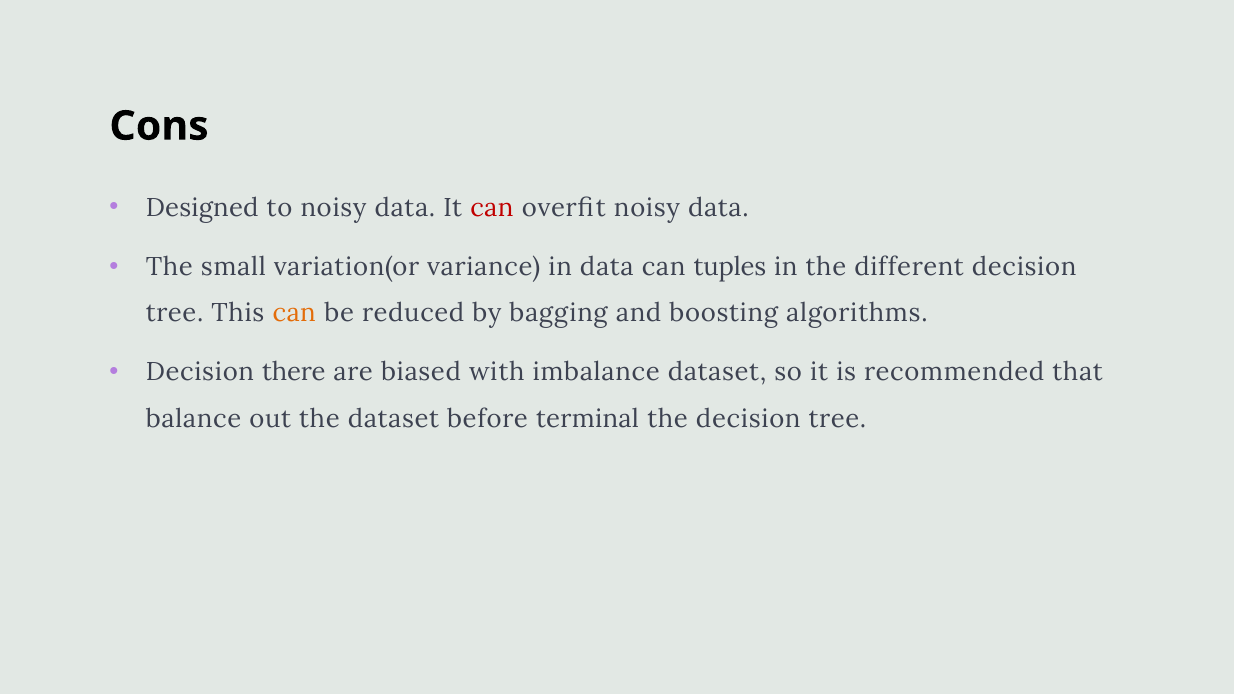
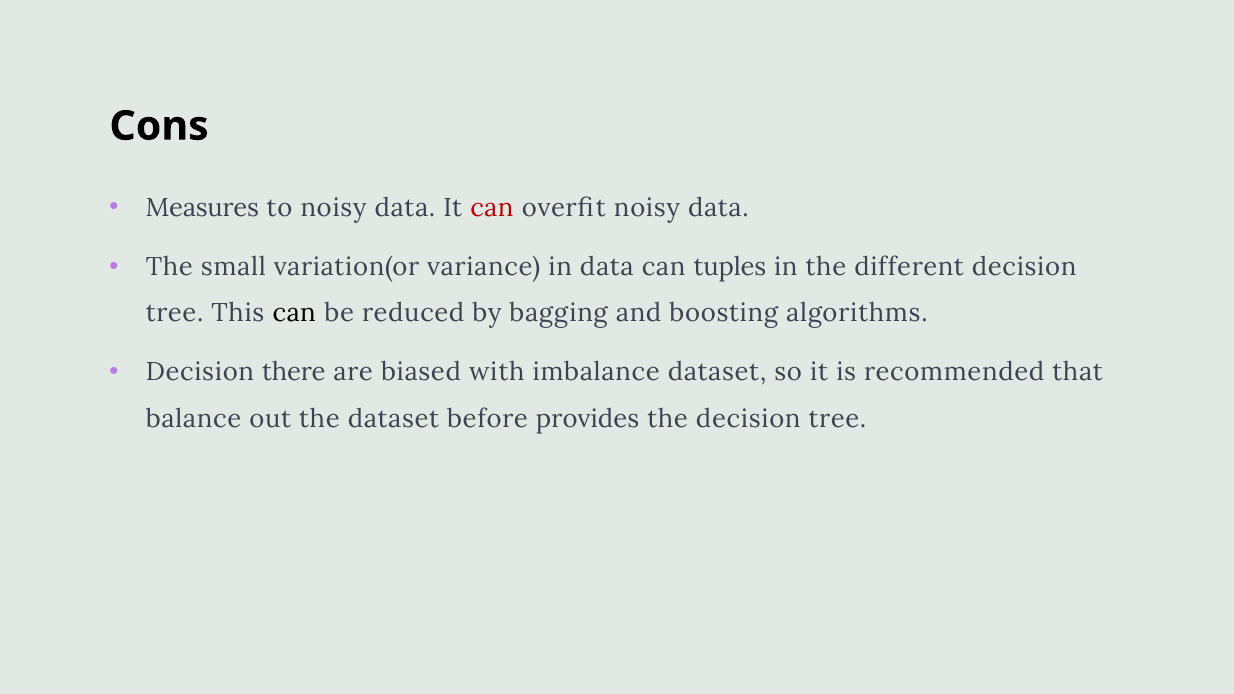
Designed: Designed -> Measures
can at (294, 313) colour: orange -> black
terminal: terminal -> provides
